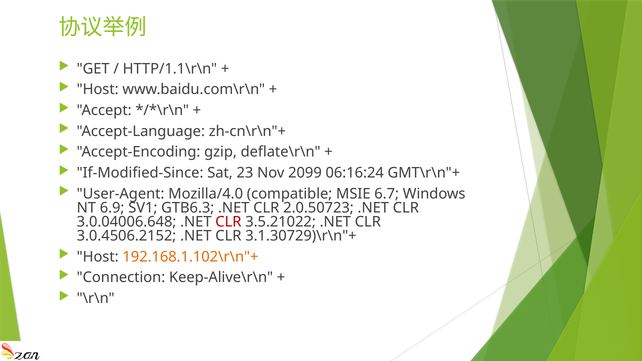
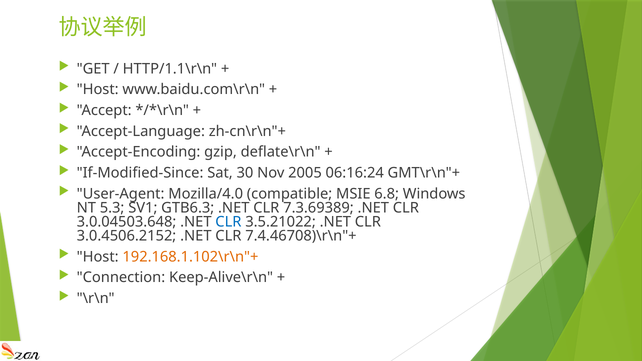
23: 23 -> 30
2099: 2099 -> 2005
6.7: 6.7 -> 6.8
6.9: 6.9 -> 5.3
2.0.50723: 2.0.50723 -> 7.3.69389
3.0.04006.648: 3.0.04006.648 -> 3.0.04503.648
CLR at (228, 222) colour: red -> blue
3.1.30729)\r\n"+: 3.1.30729)\r\n"+ -> 7.4.46708)\r\n"+
